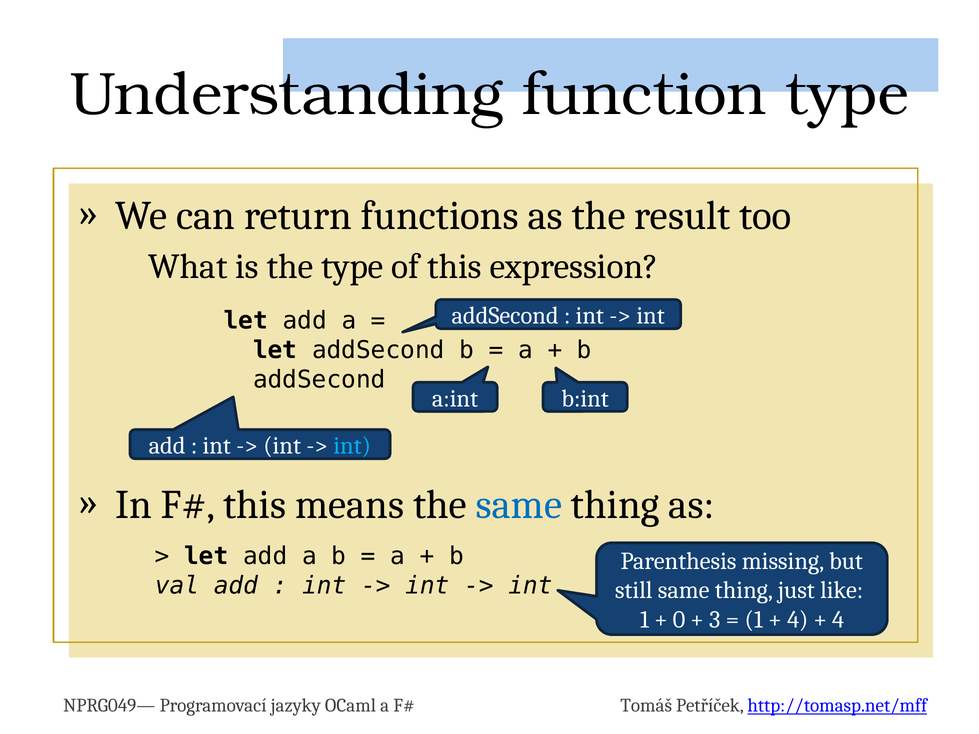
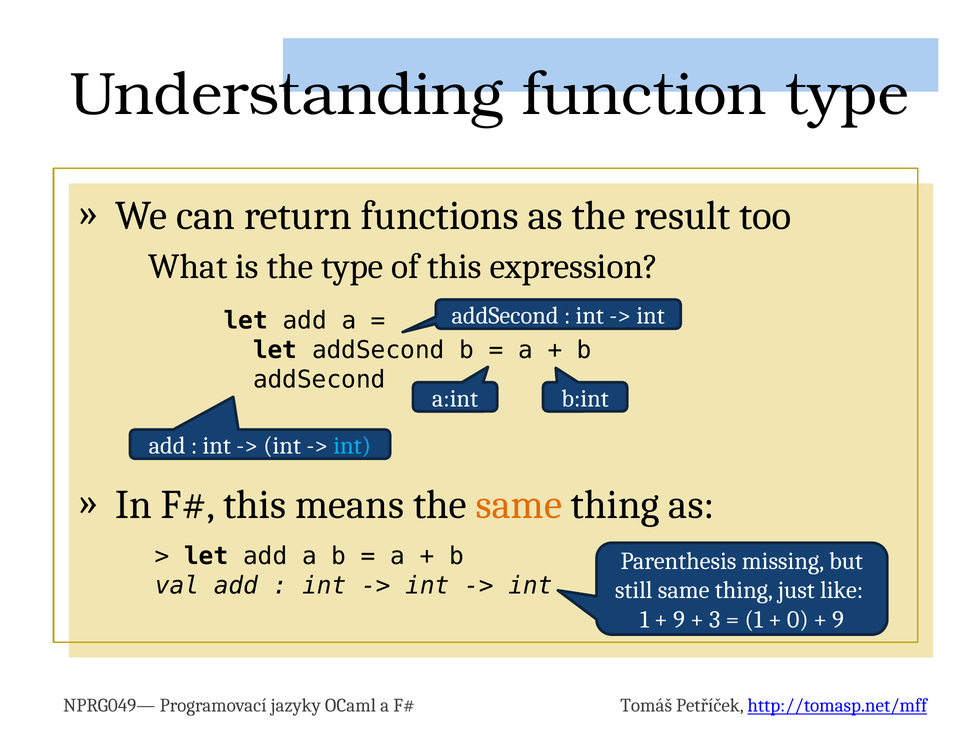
same at (519, 505) colour: blue -> orange
0 at (679, 620): 0 -> 9
4 at (798, 620): 4 -> 0
4 at (838, 620): 4 -> 9
